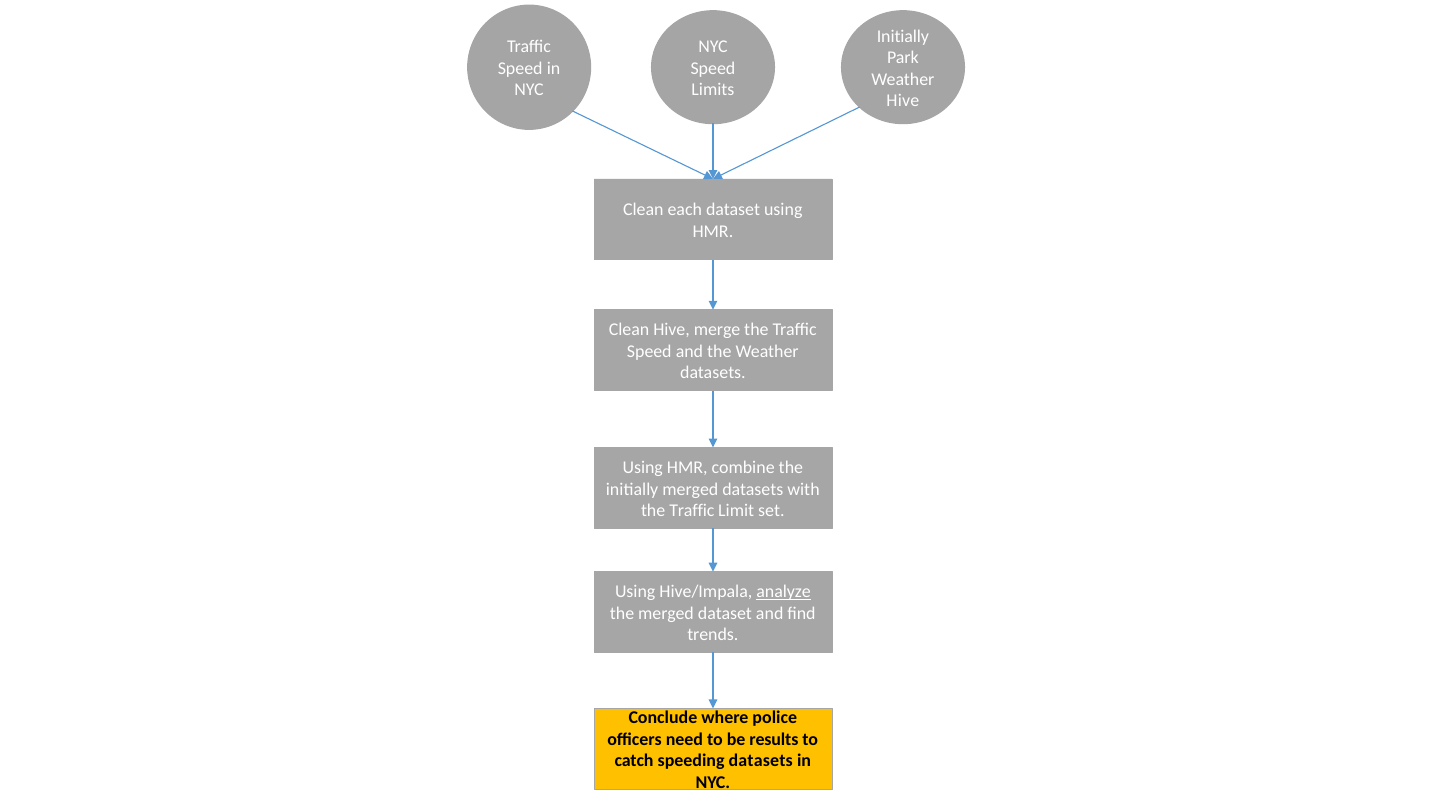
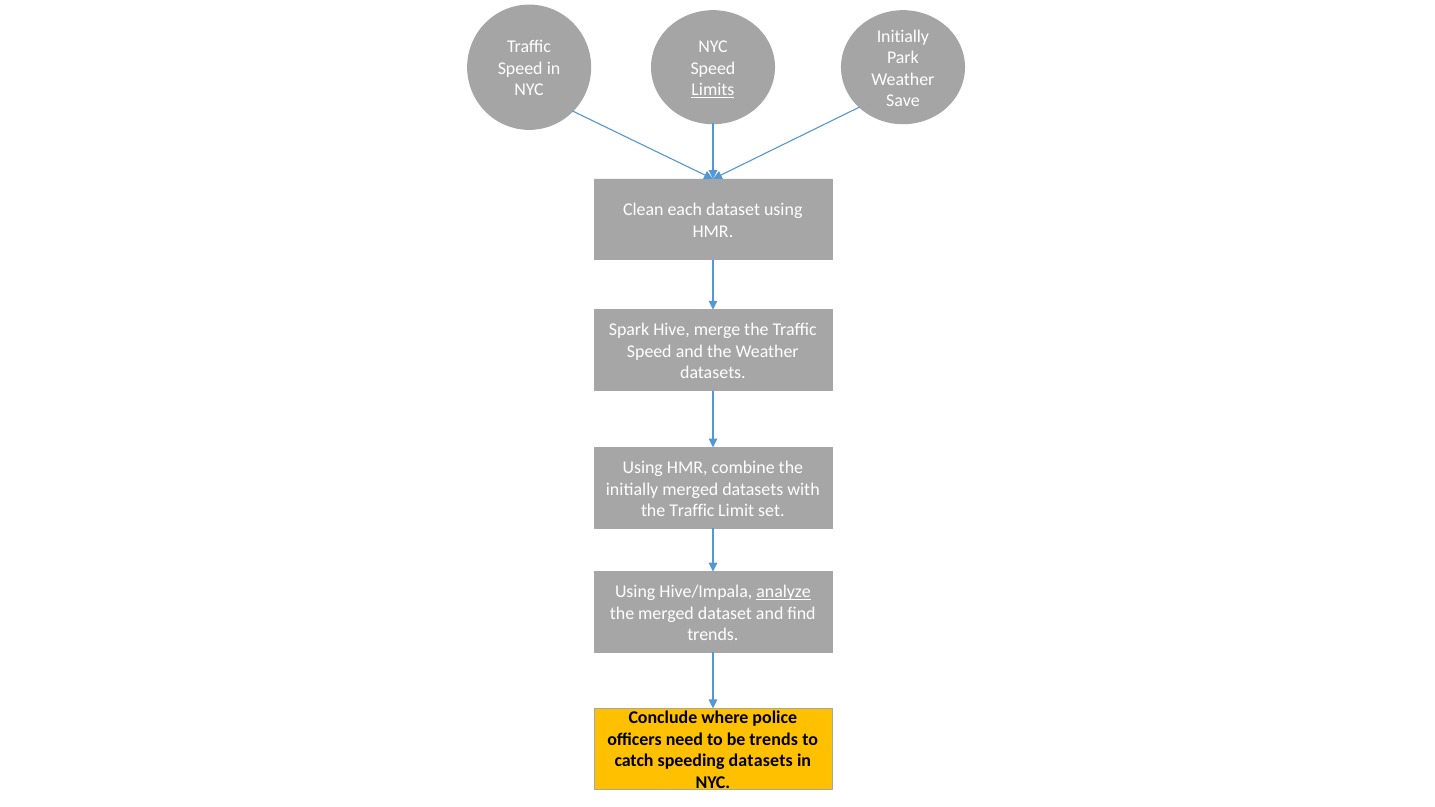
Limits underline: none -> present
Hive at (903, 101): Hive -> Save
Clean at (629, 330): Clean -> Spark
be results: results -> trends
